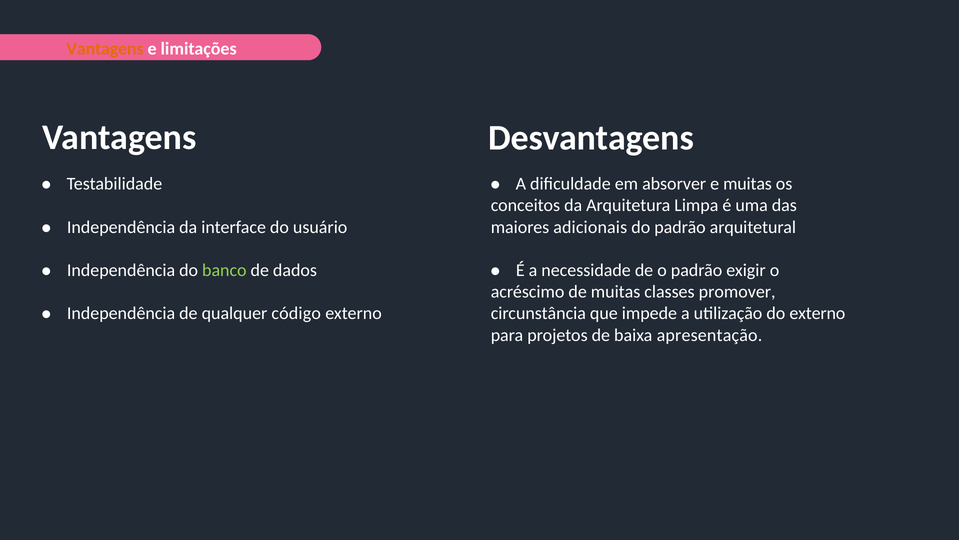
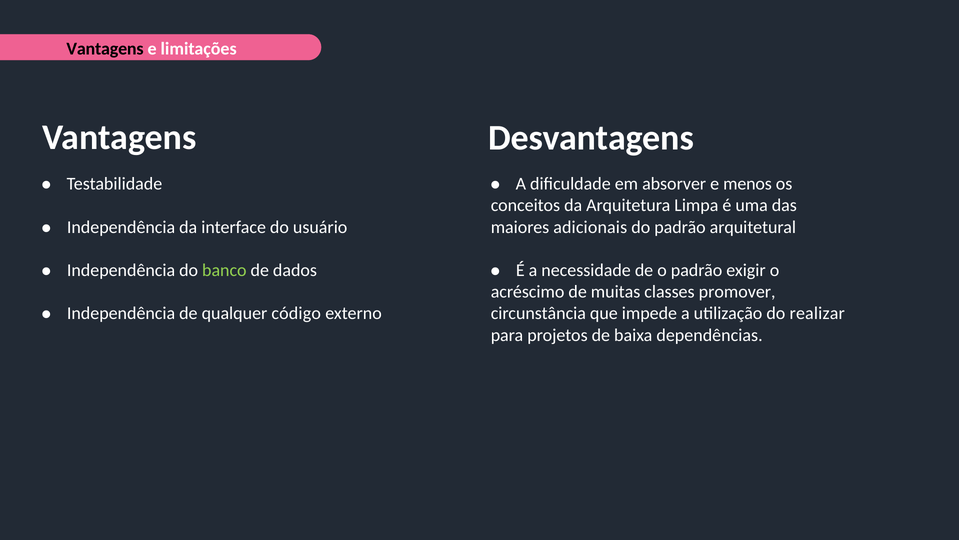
Vantagens at (105, 49) colour: orange -> black
e muitas: muitas -> menos
do externo: externo -> realizar
apresentação: apresentação -> dependências
